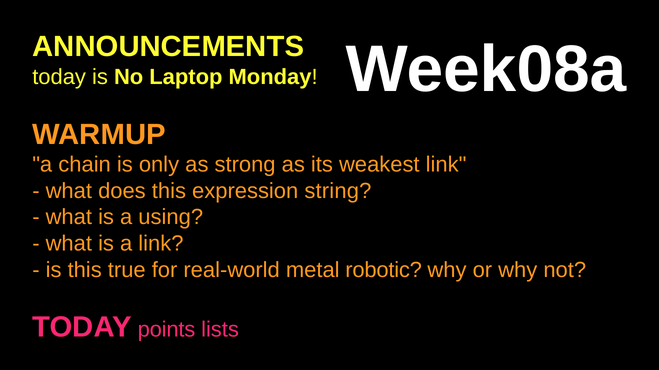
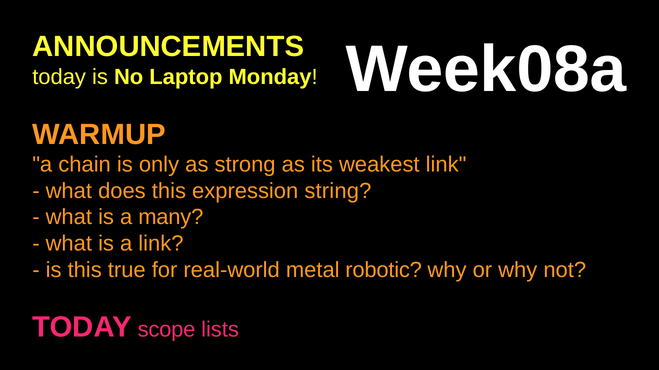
using: using -> many
points: points -> scope
